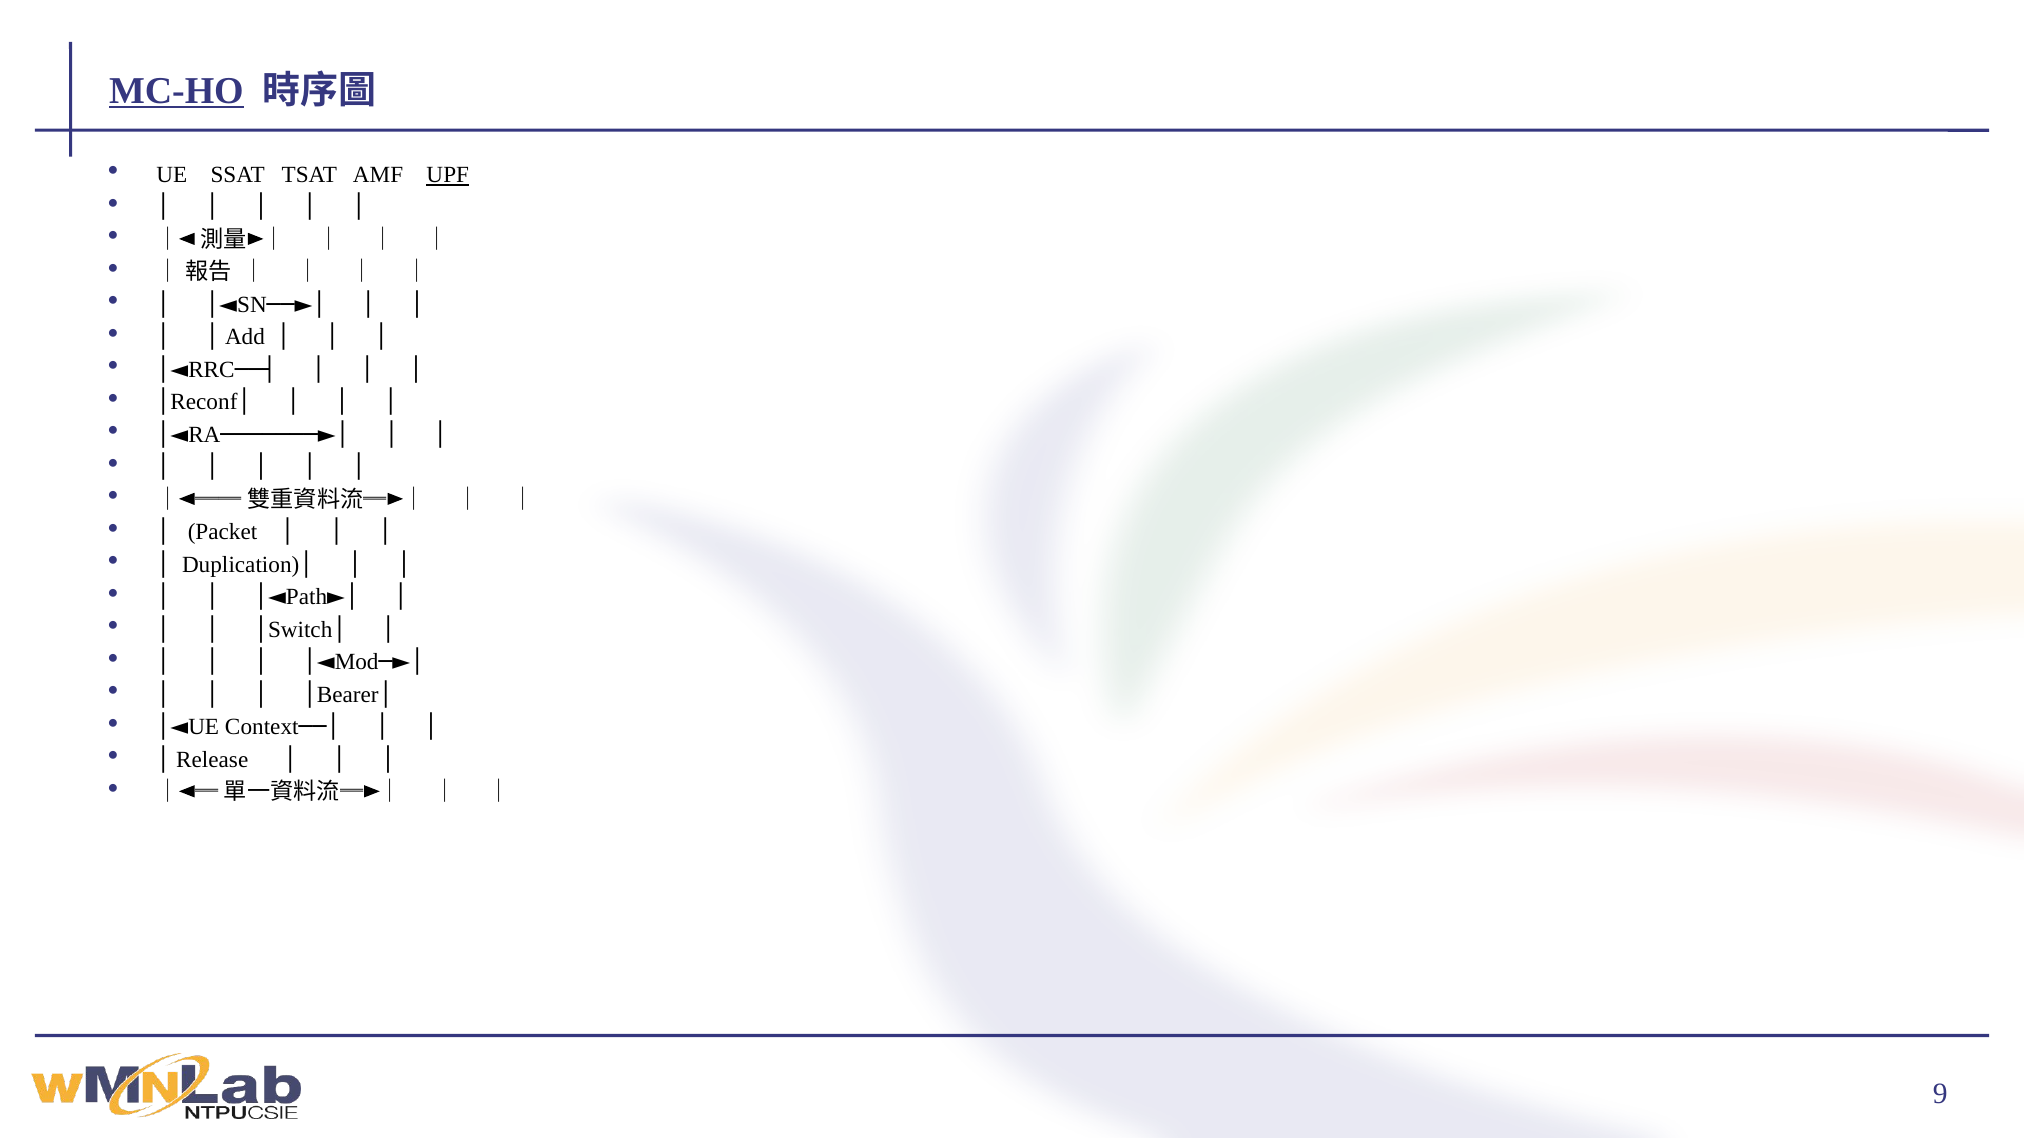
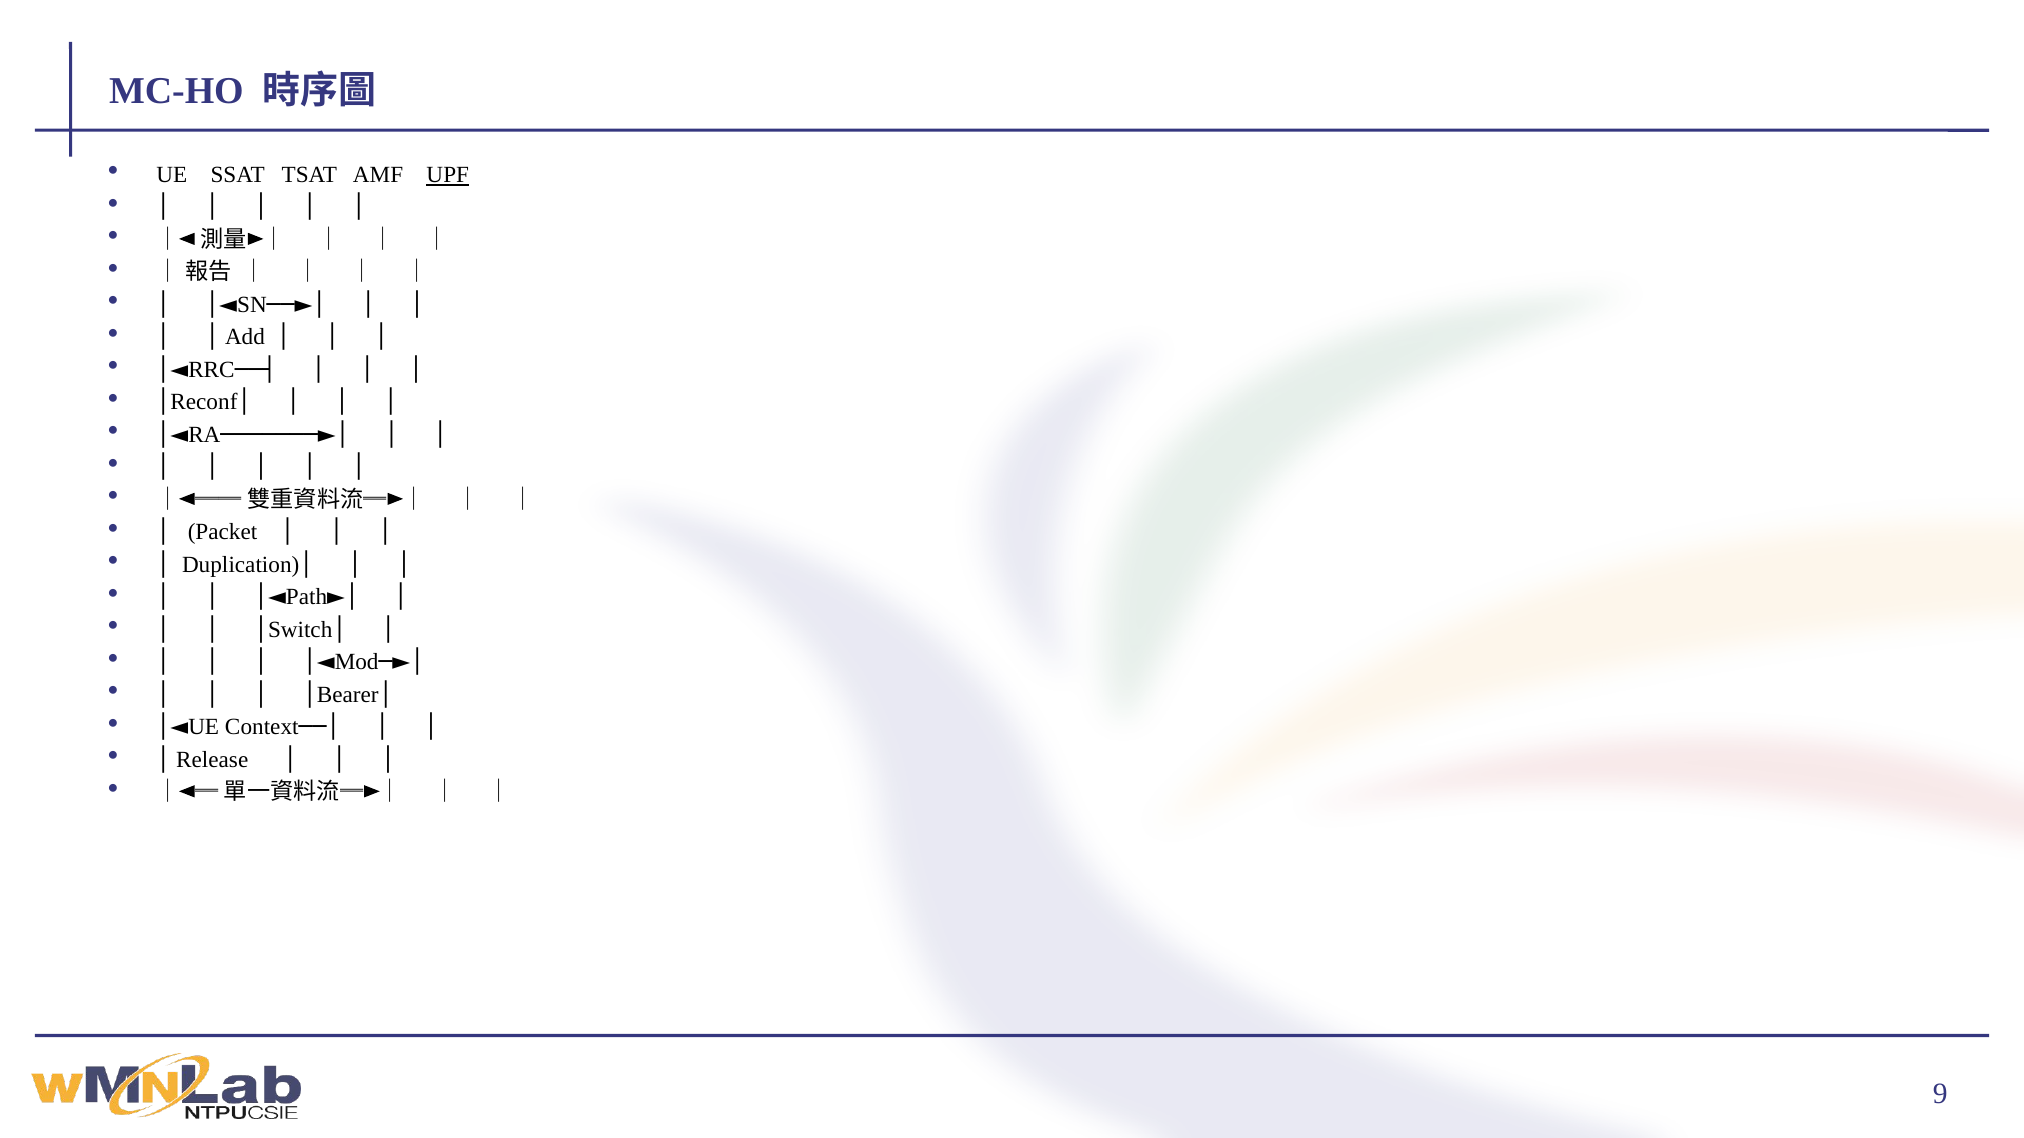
MC-HO underline: present -> none
